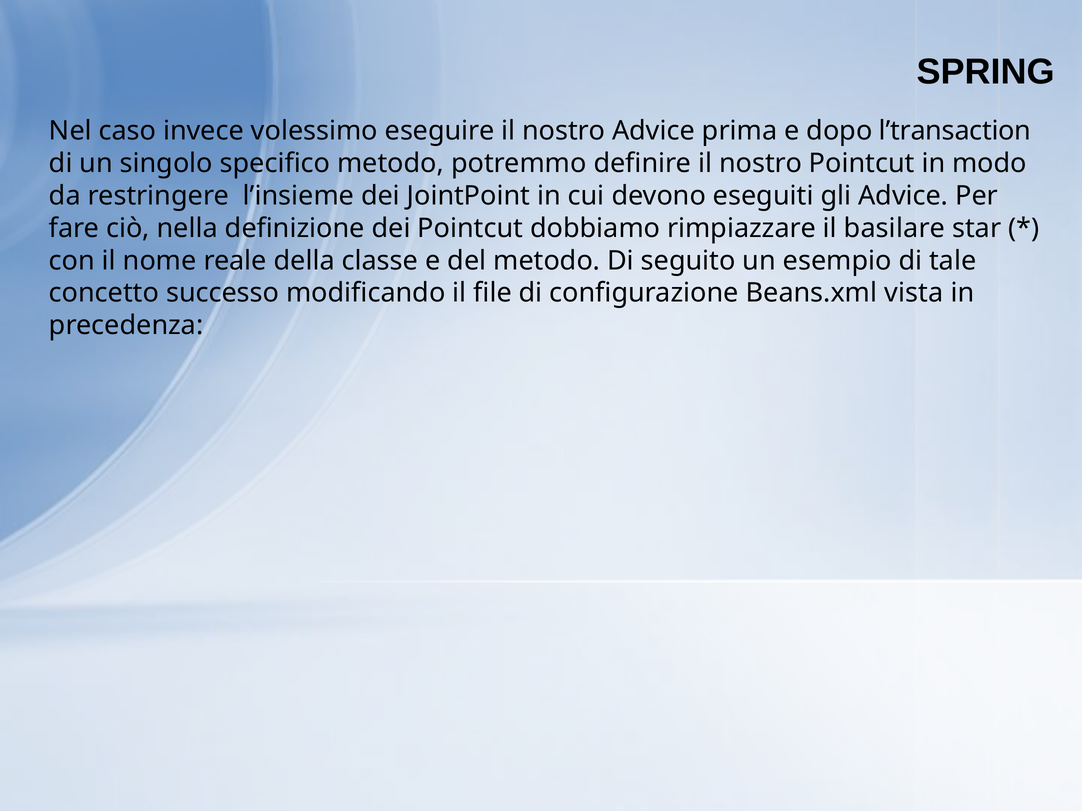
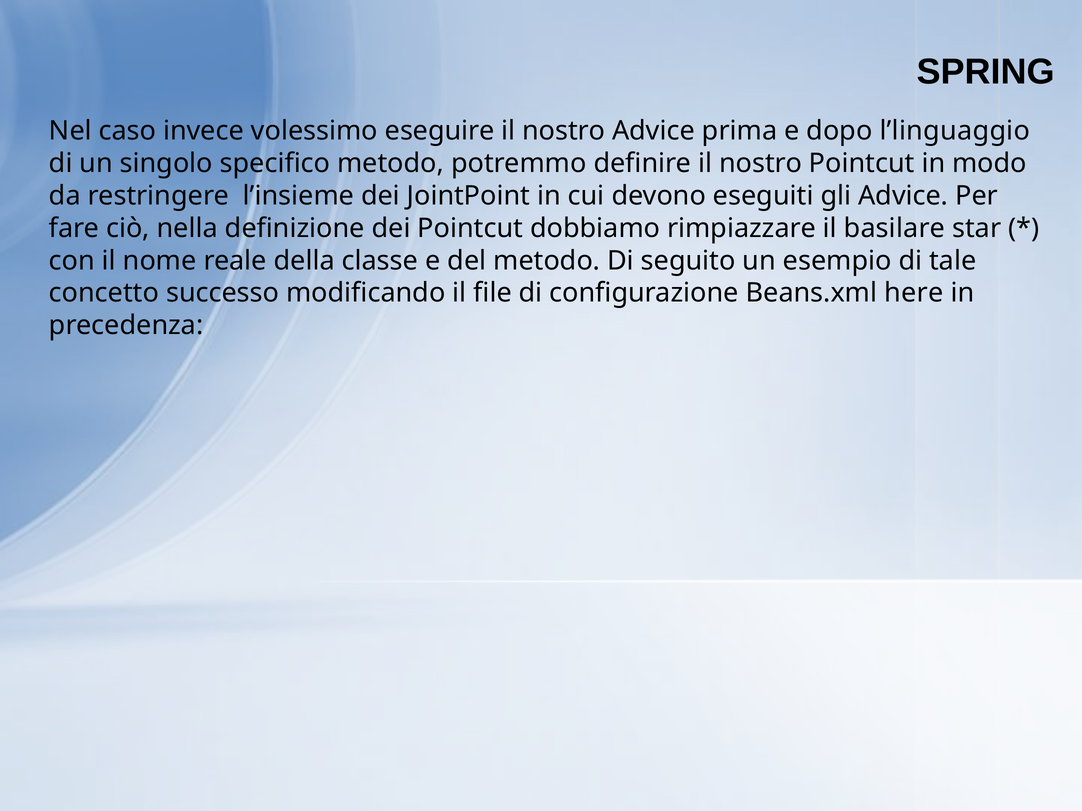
l’transaction: l’transaction -> l’linguaggio
vista: vista -> here
